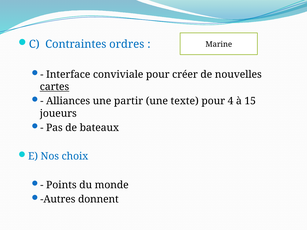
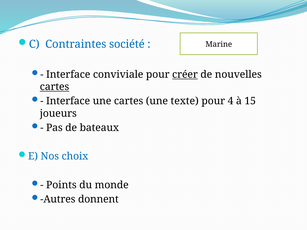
ordres: ordres -> société
créer underline: none -> present
Alliances at (68, 101): Alliances -> Interface
une partir: partir -> cartes
